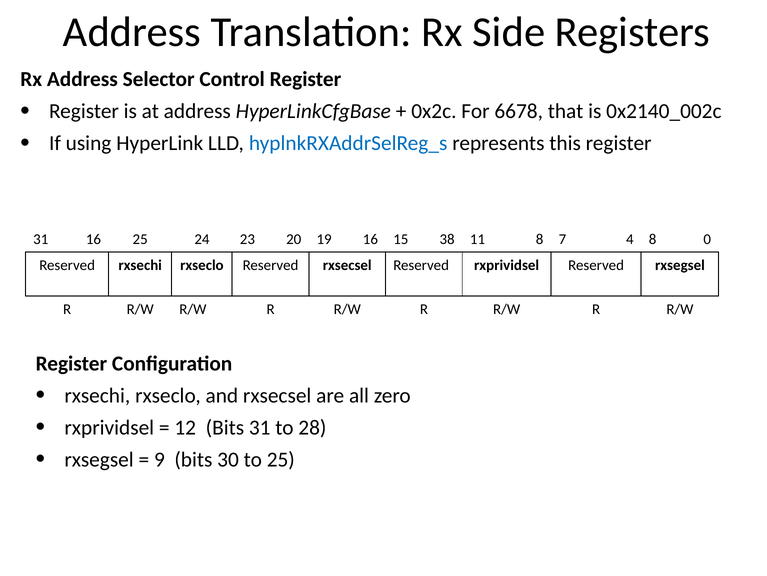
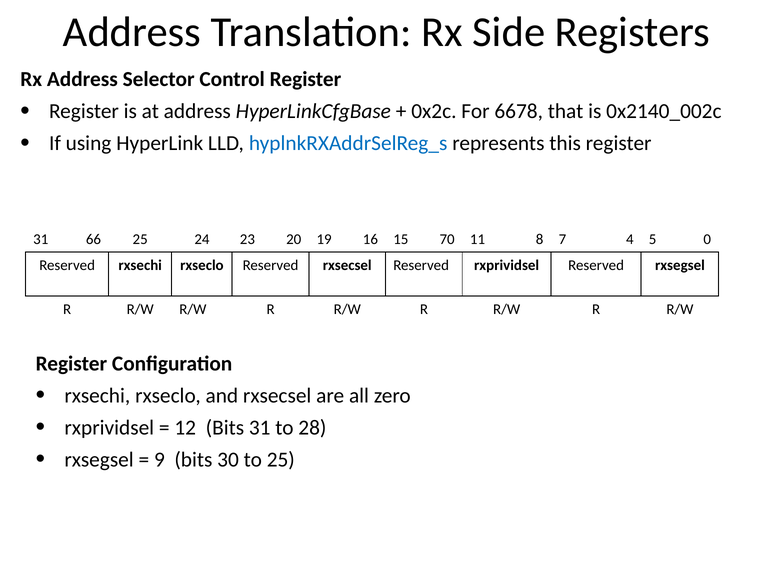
31 16: 16 -> 66
38: 38 -> 70
4 8: 8 -> 5
